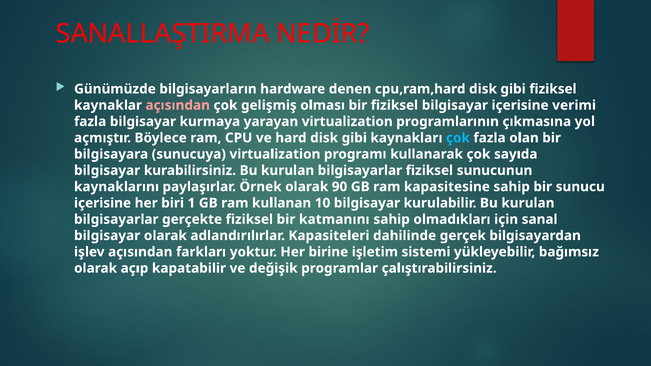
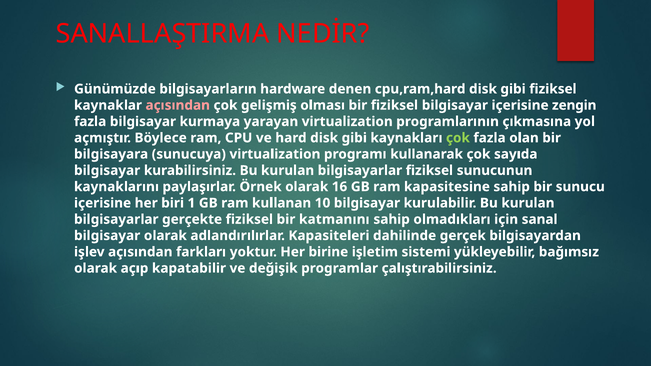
verimi: verimi -> zengin
çok at (458, 138) colour: light blue -> light green
90: 90 -> 16
